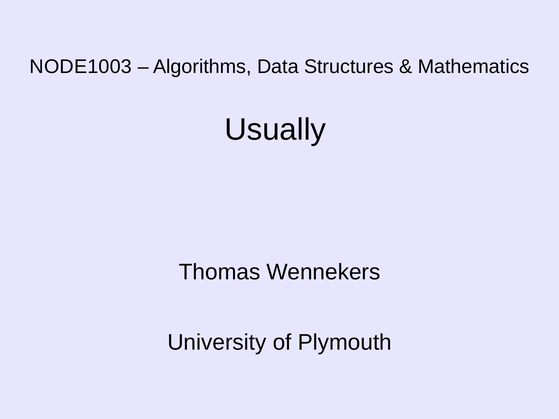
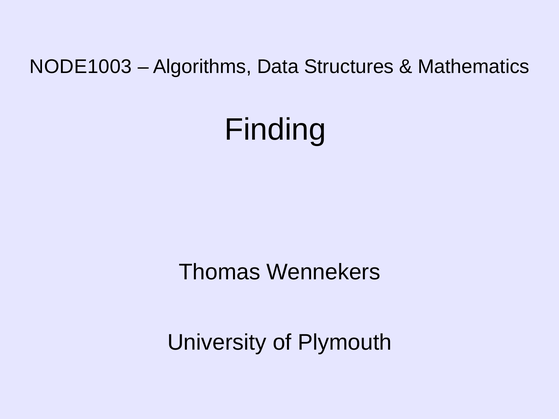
Usually: Usually -> Finding
